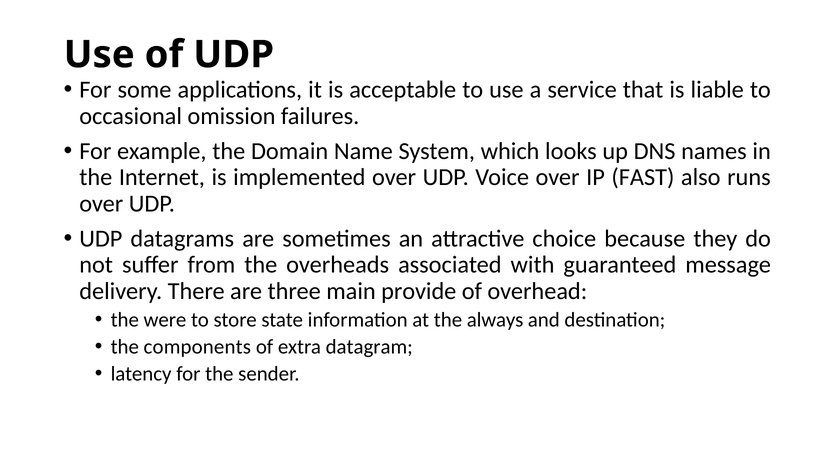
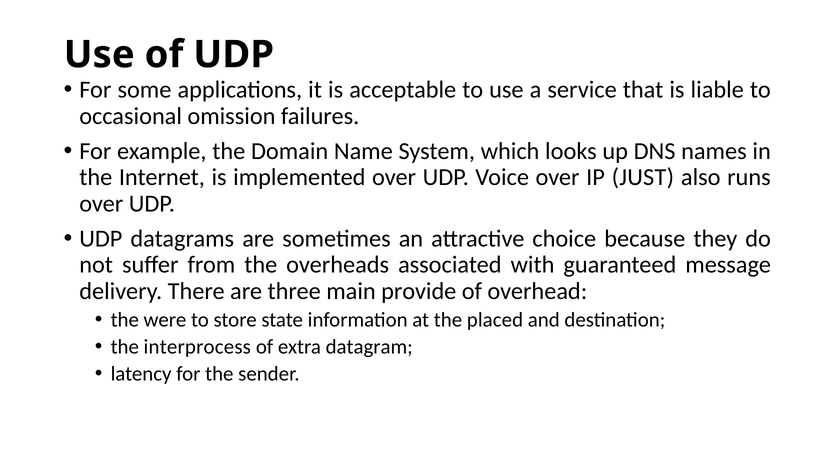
FAST: FAST -> JUST
always: always -> placed
components: components -> interprocess
